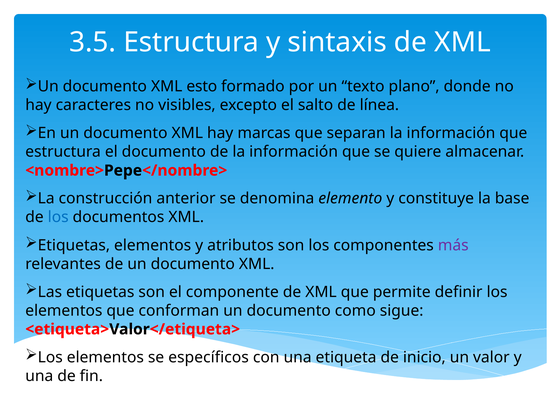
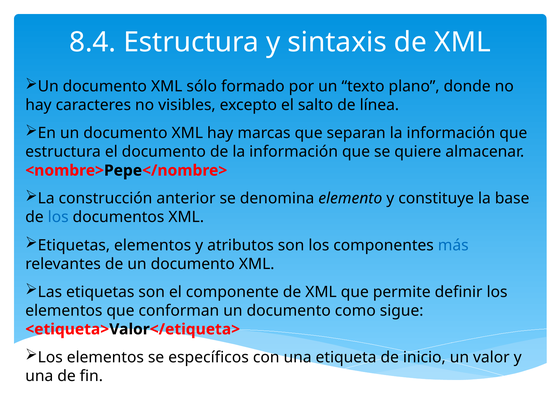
3.5: 3.5 -> 8.4
esto: esto -> sólo
más colour: purple -> blue
